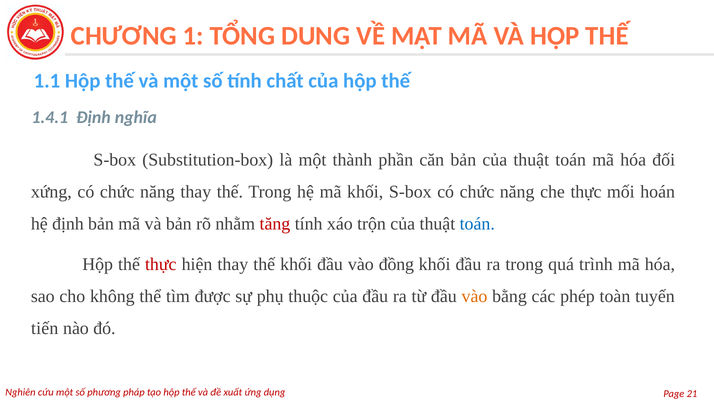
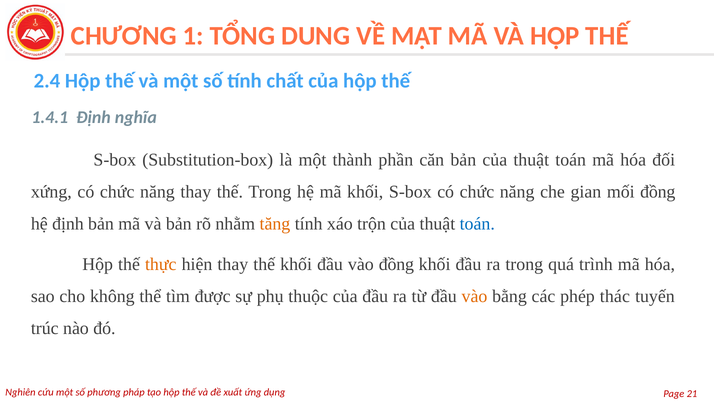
1.1: 1.1 -> 2.4
che thực: thực -> gian
mối hoán: hoán -> đồng
tăng colour: red -> orange
thực at (161, 264) colour: red -> orange
toàn: toàn -> thác
tiến: tiến -> trúc
